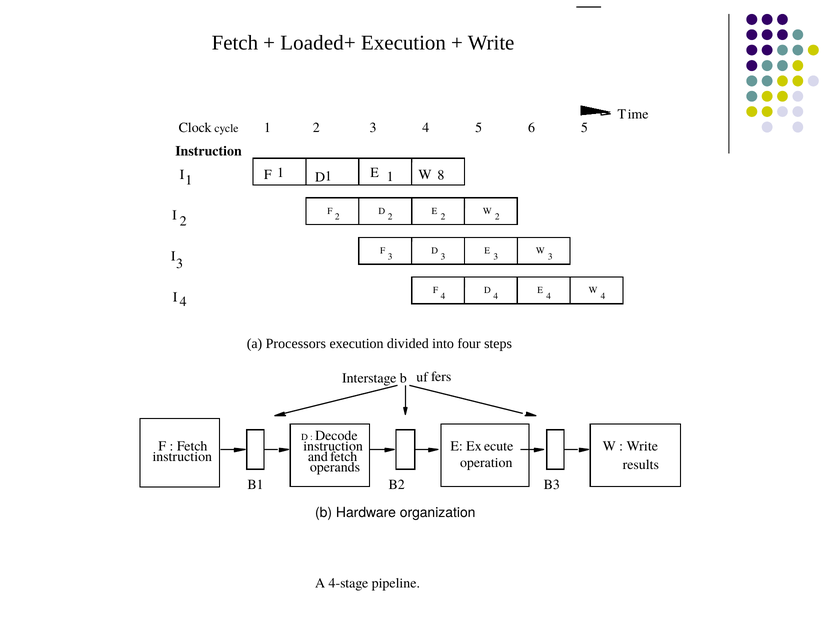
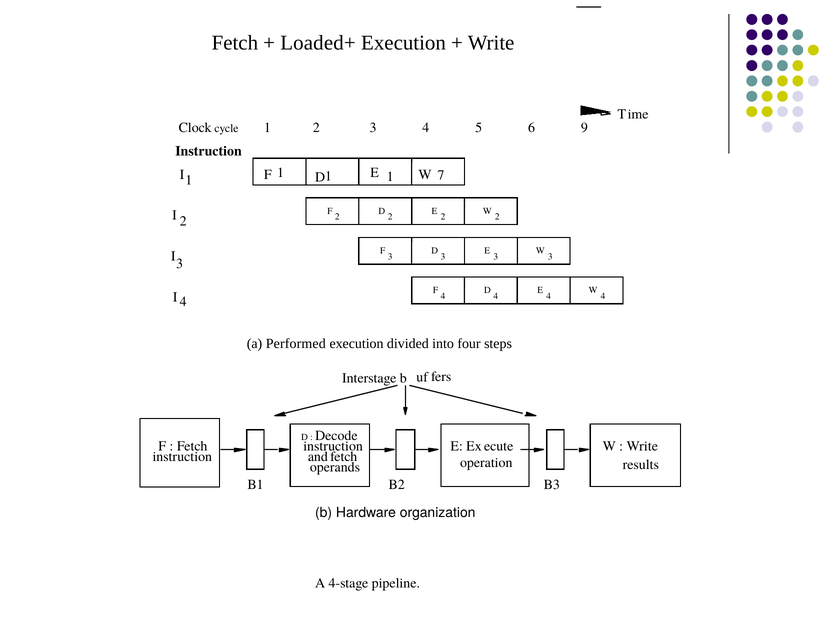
6 5: 5 -> 9
8: 8 -> 7
Processors: Processors -> Performed
